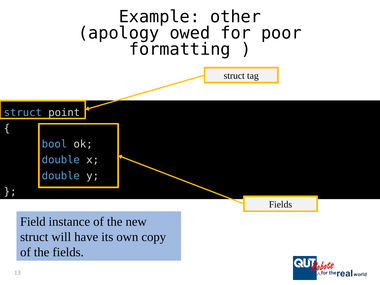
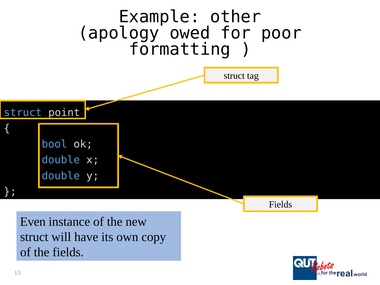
Field: Field -> Even
